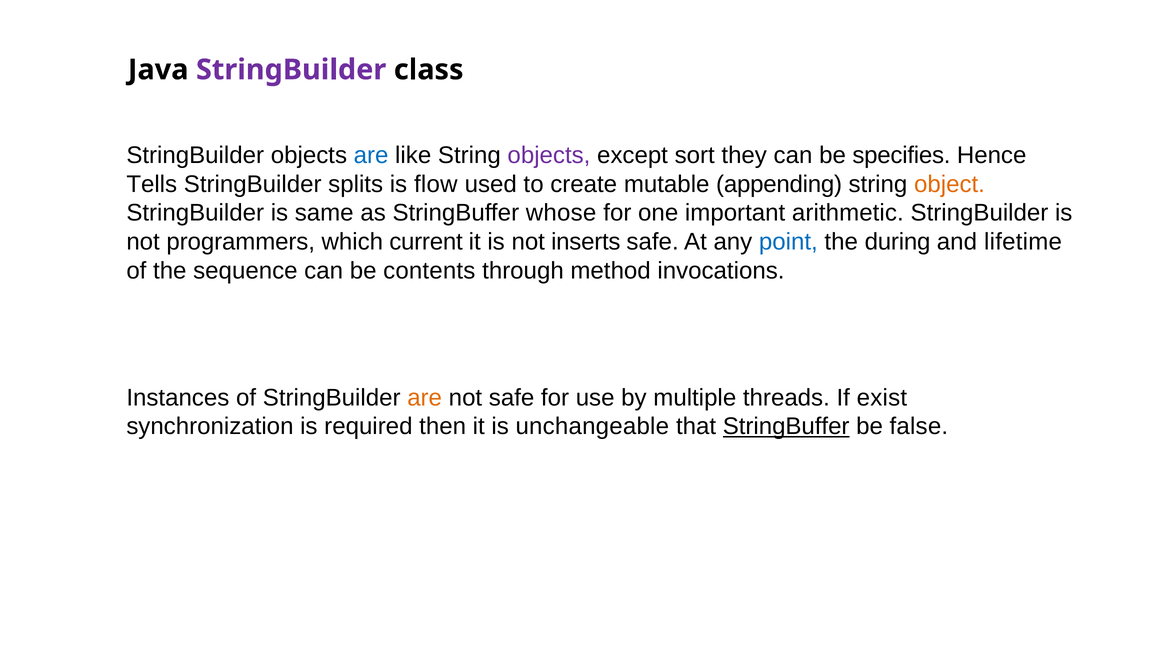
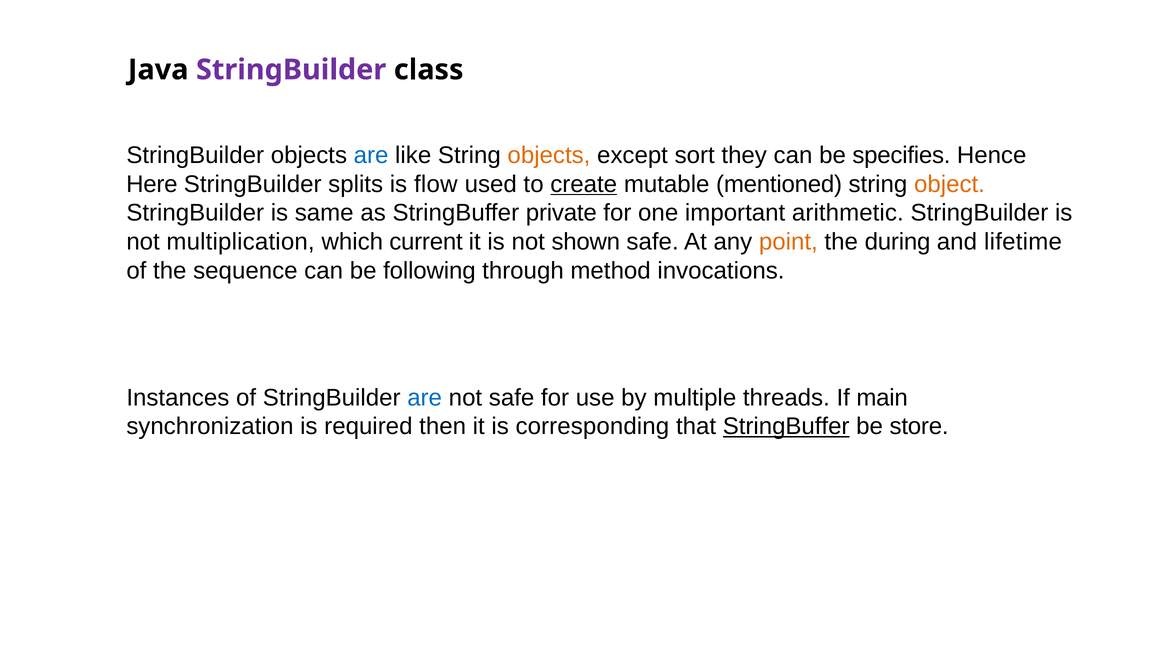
objects at (549, 155) colour: purple -> orange
Tells: Tells -> Here
create underline: none -> present
appending: appending -> mentioned
whose: whose -> private
programmers: programmers -> multiplication
inserts: inserts -> shown
point colour: blue -> orange
contents: contents -> following
are at (425, 398) colour: orange -> blue
exist: exist -> main
unchangeable: unchangeable -> corresponding
false: false -> store
